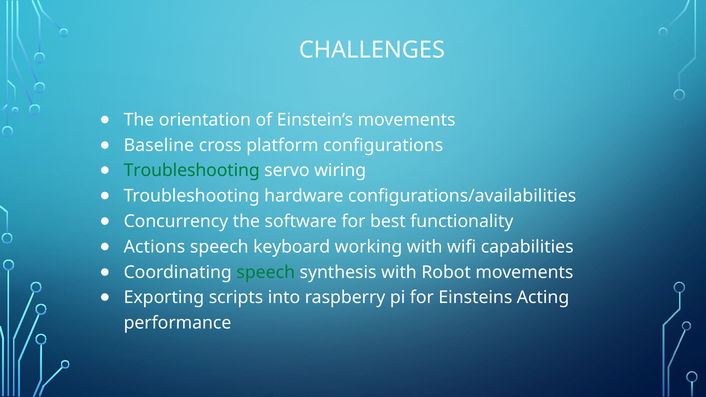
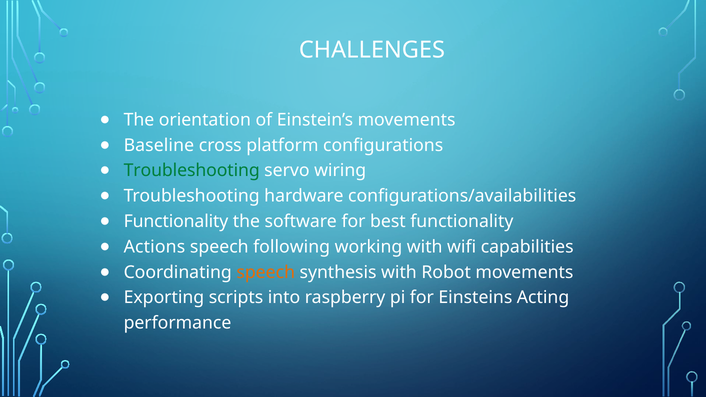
Concurrency at (176, 221): Concurrency -> Functionality
keyboard: keyboard -> following
speech at (266, 272) colour: green -> orange
